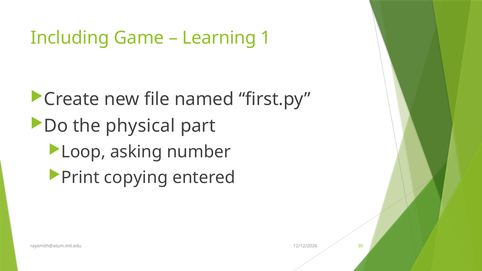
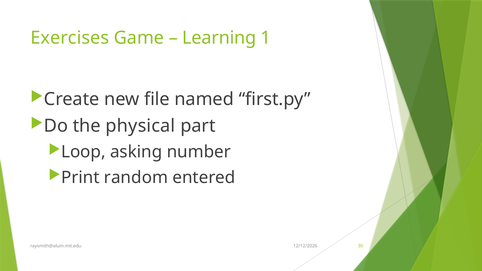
Including: Including -> Exercises
copying: copying -> random
